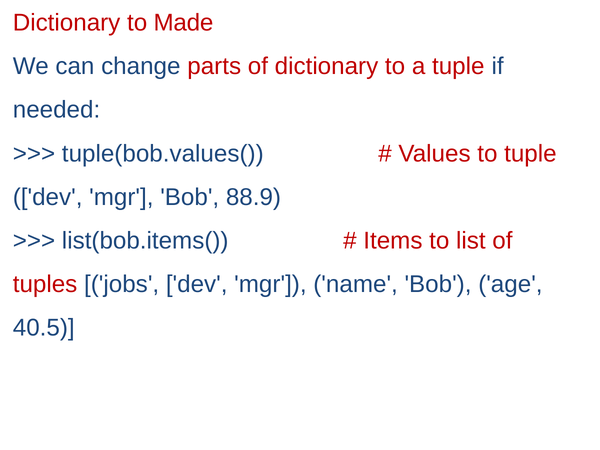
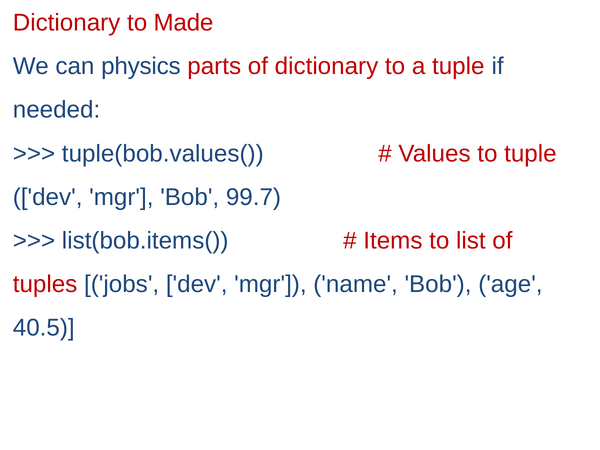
change: change -> physics
88.9: 88.9 -> 99.7
